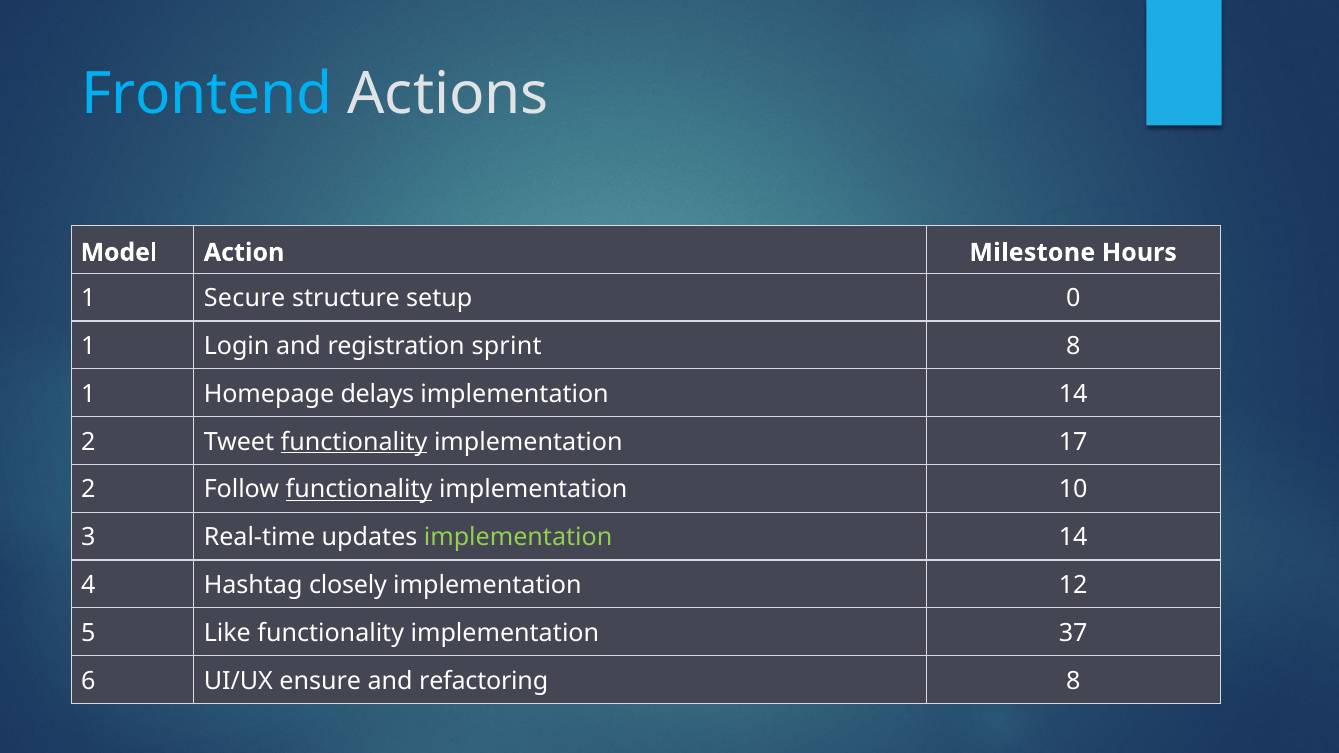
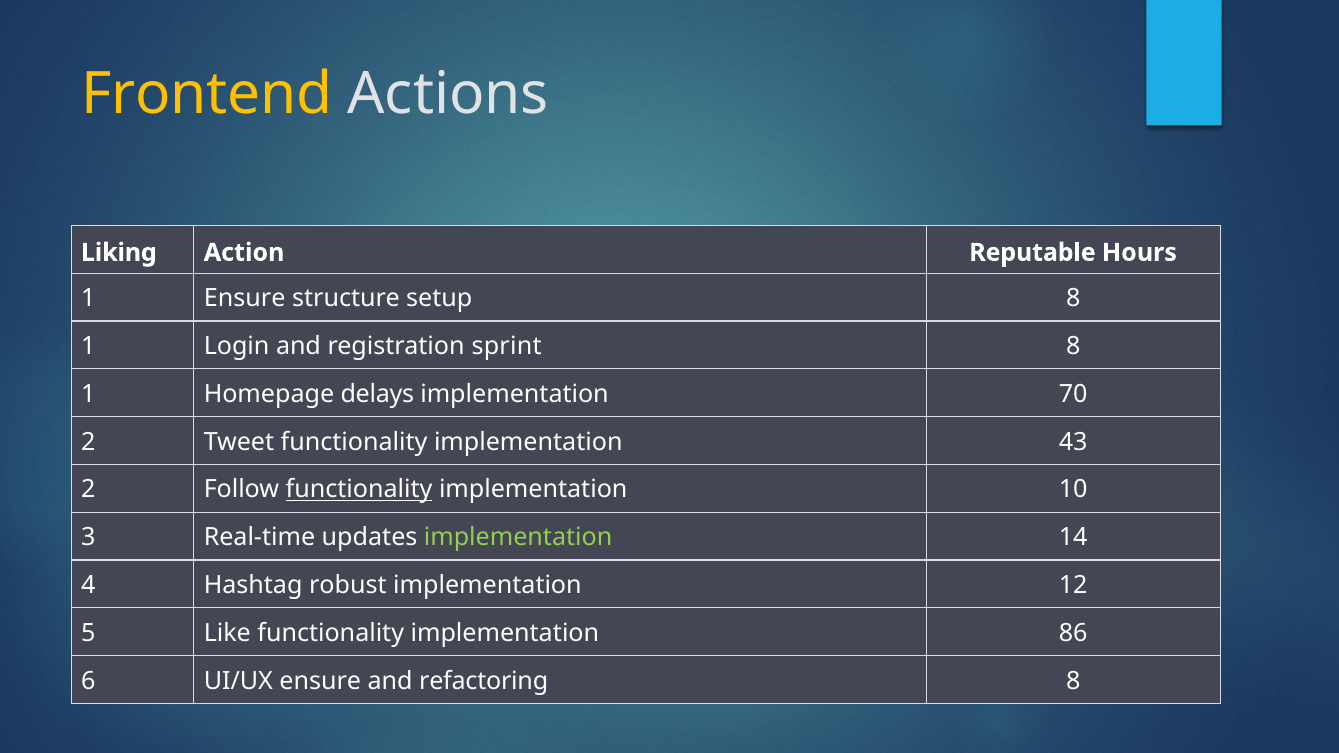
Frontend colour: light blue -> yellow
Model: Model -> Liking
Milestone: Milestone -> Reputable
1 Secure: Secure -> Ensure
setup 0: 0 -> 8
14 at (1073, 394): 14 -> 70
functionality at (354, 442) underline: present -> none
17: 17 -> 43
closely: closely -> robust
37: 37 -> 86
